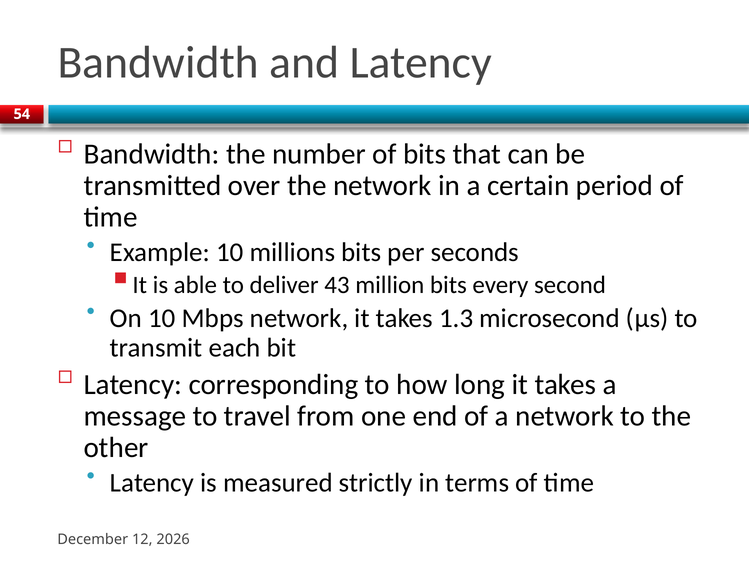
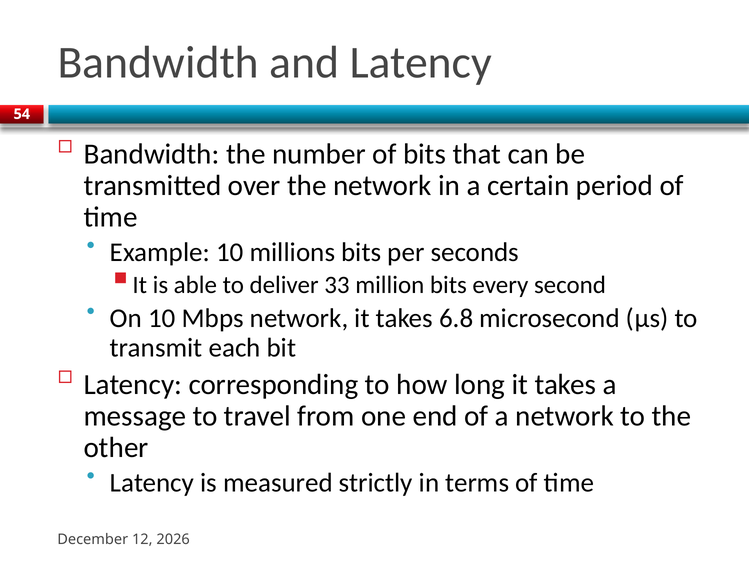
43: 43 -> 33
1.3: 1.3 -> 6.8
